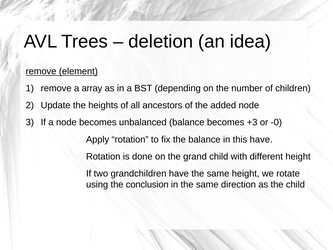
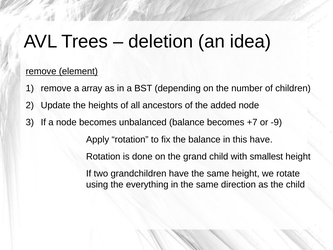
+3: +3 -> +7
-0: -0 -> -9
different: different -> smallest
conclusion: conclusion -> everything
